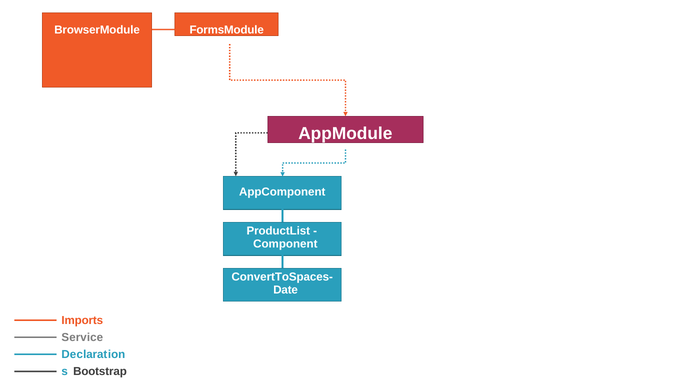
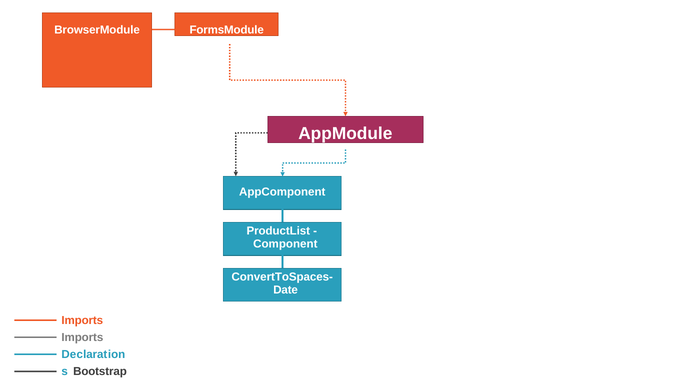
Service at (82, 337): Service -> Imports
